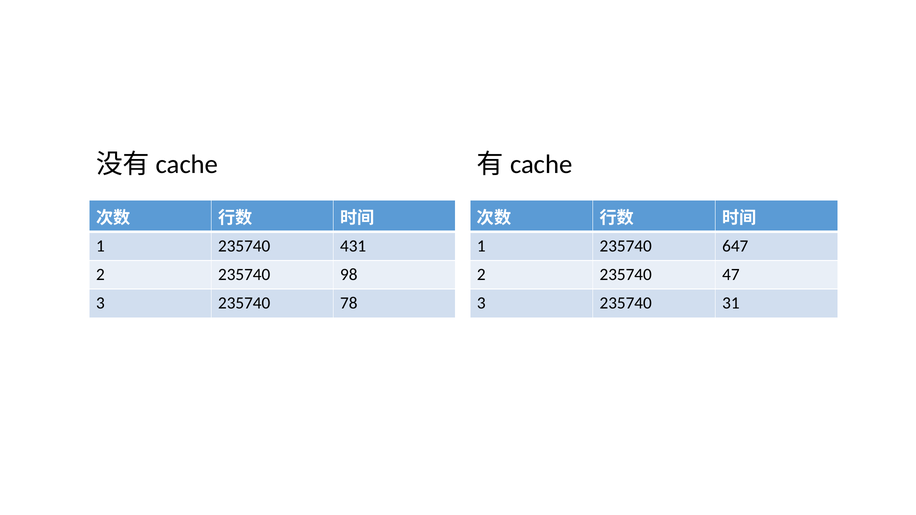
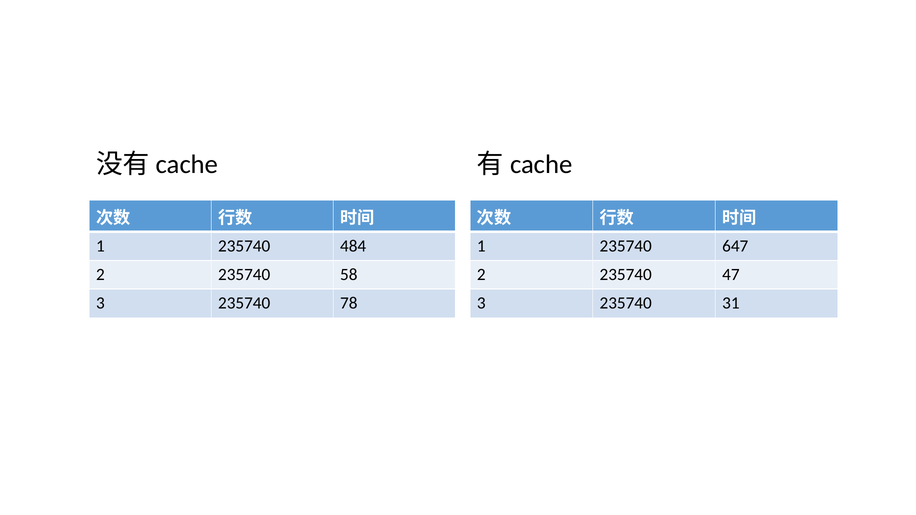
431: 431 -> 484
98: 98 -> 58
